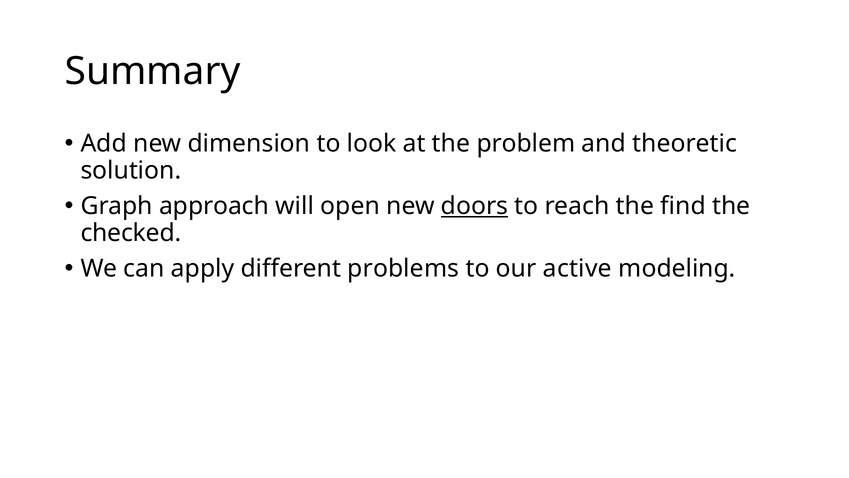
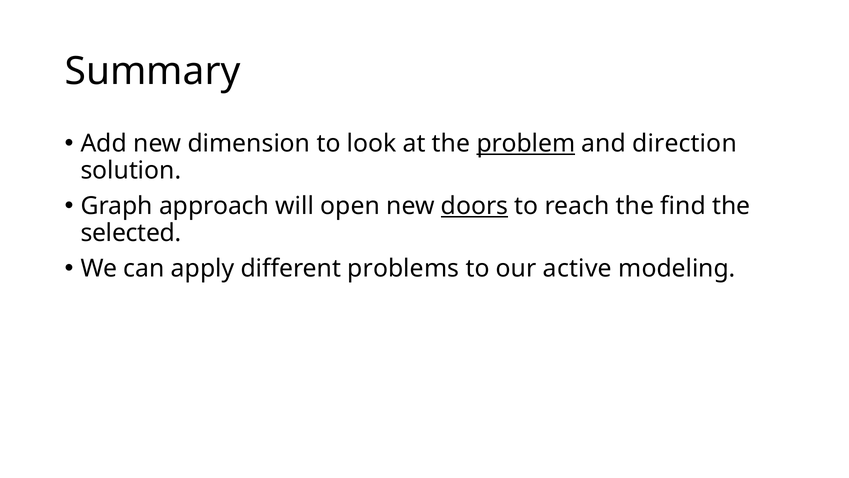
problem underline: none -> present
theoretic: theoretic -> direction
checked: checked -> selected
